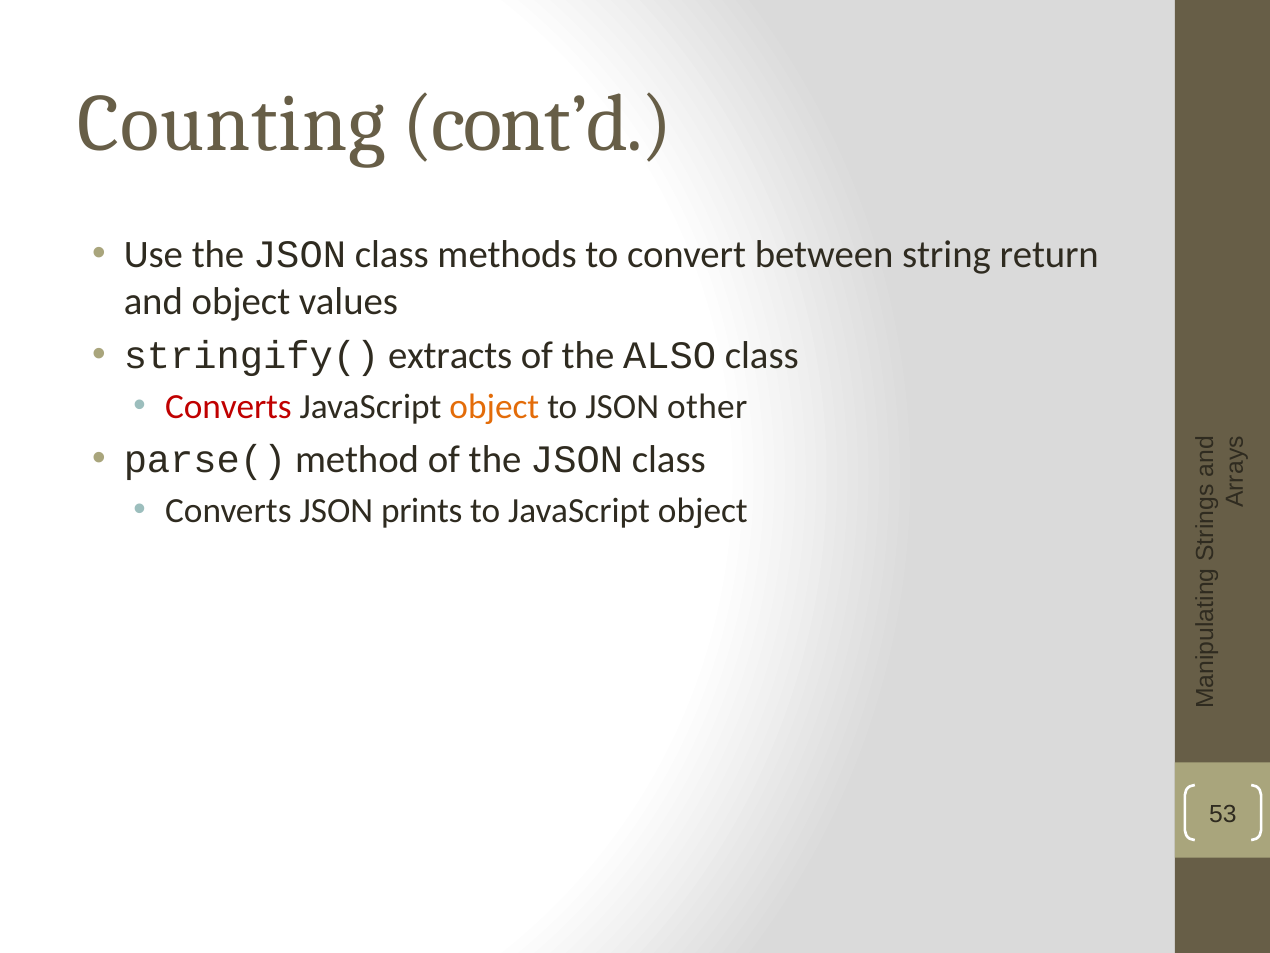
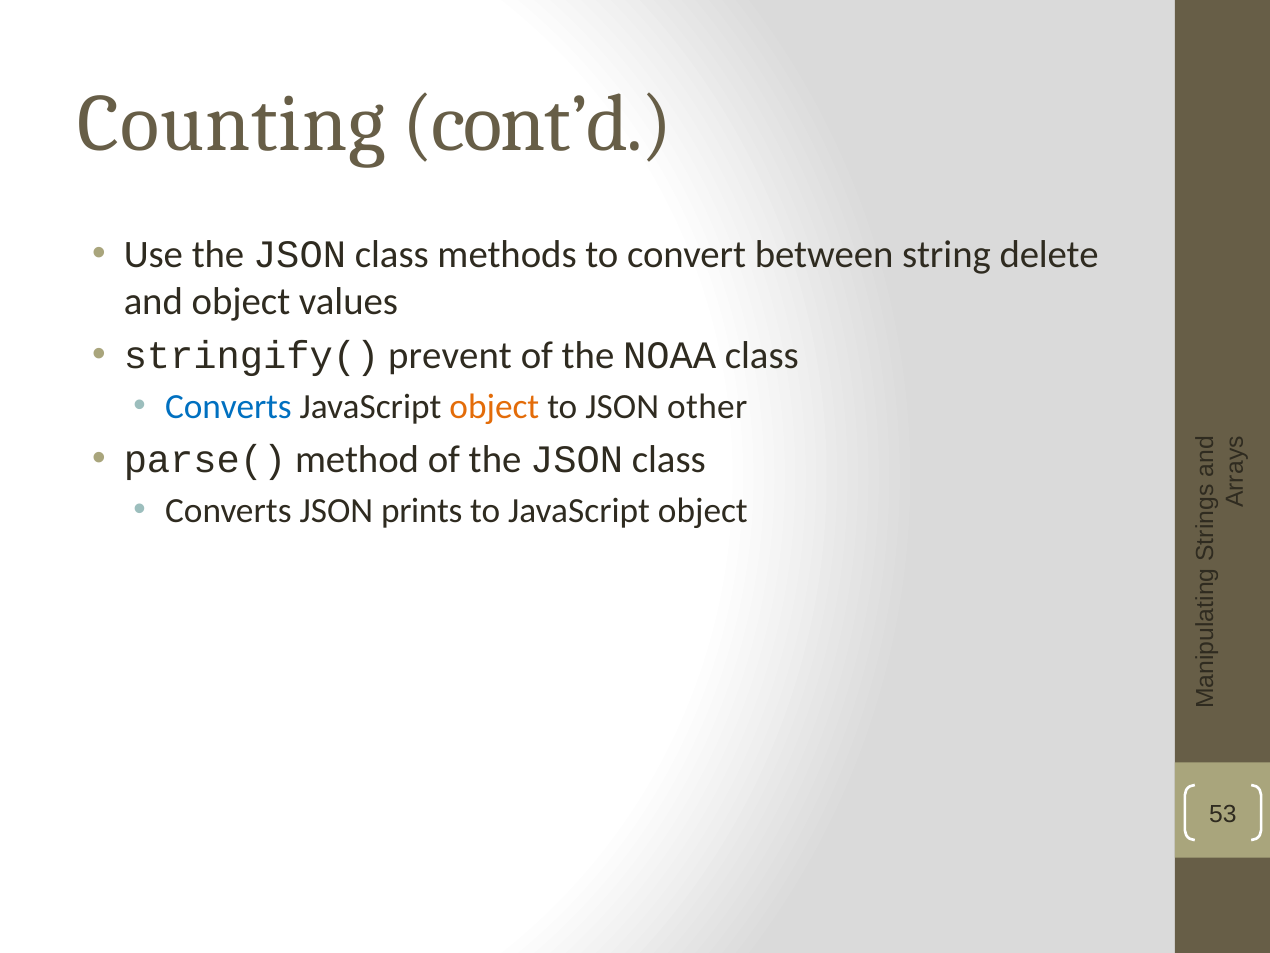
return: return -> delete
extracts: extracts -> prevent
ALSO: ALSO -> NOAA
Converts at (228, 407) colour: red -> blue
